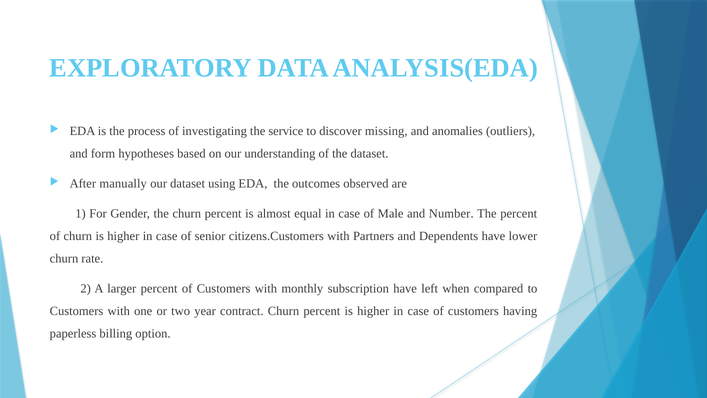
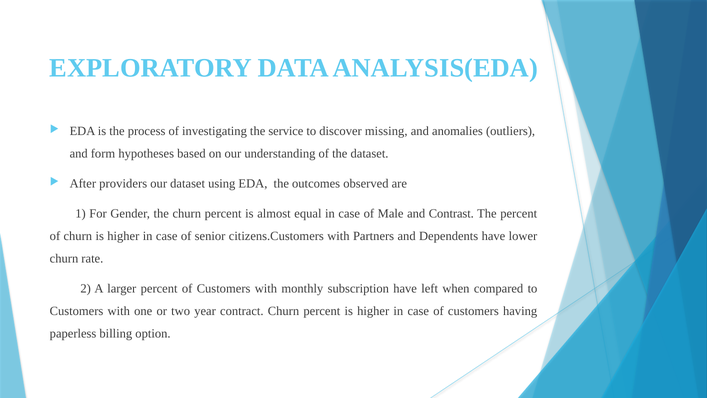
manually: manually -> providers
Number: Number -> Contrast
